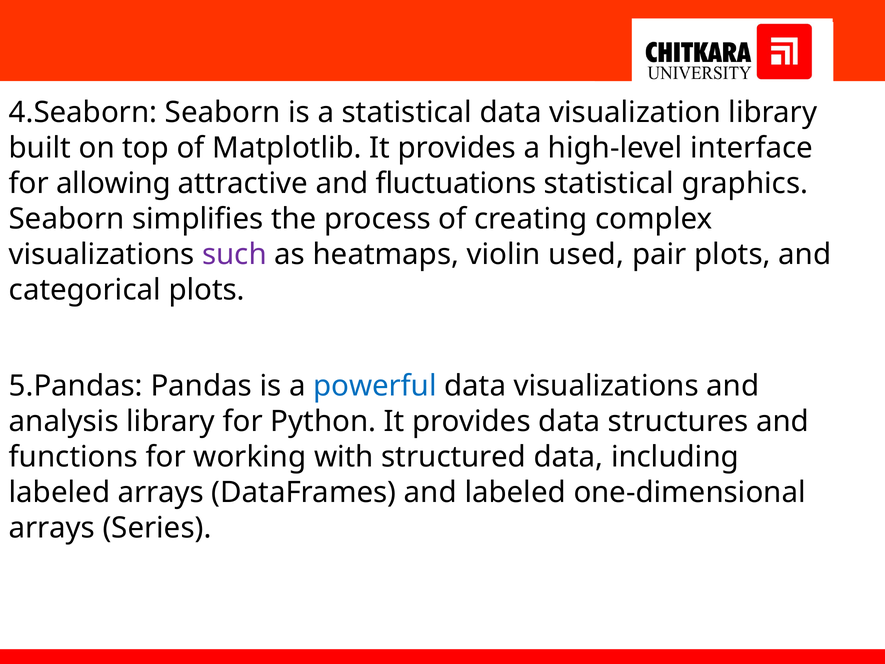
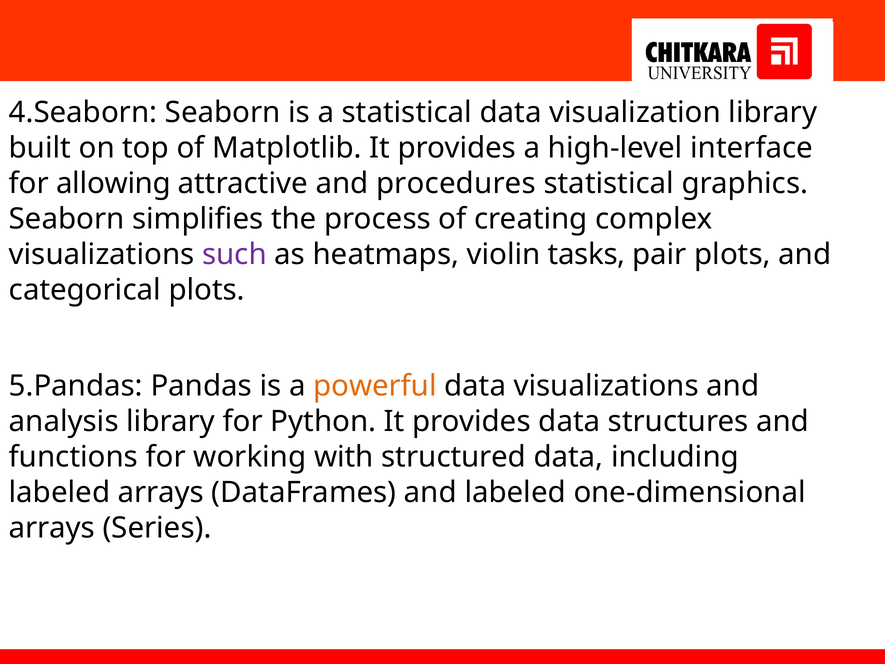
fluctuations: fluctuations -> procedures
used: used -> tasks
powerful colour: blue -> orange
